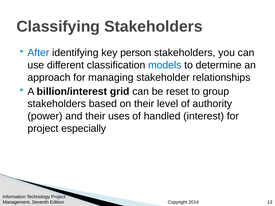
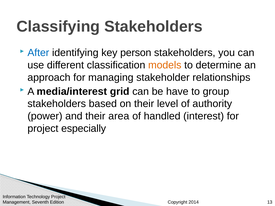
models colour: blue -> orange
billion/interest: billion/interest -> media/interest
reset: reset -> have
uses: uses -> area
